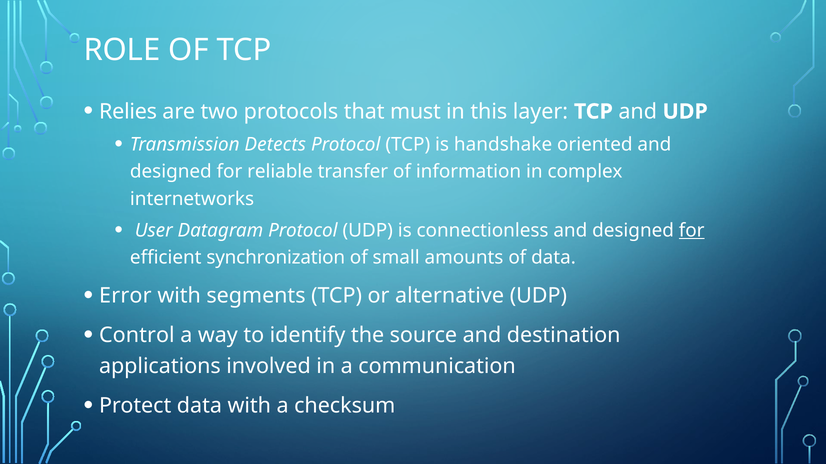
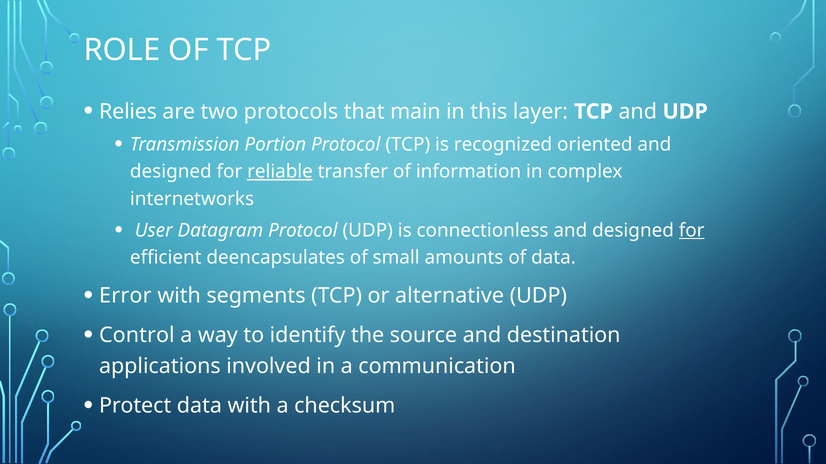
must: must -> main
Detects: Detects -> Portion
handshake: handshake -> recognized
reliable underline: none -> present
synchronization: synchronization -> deencapsulates
